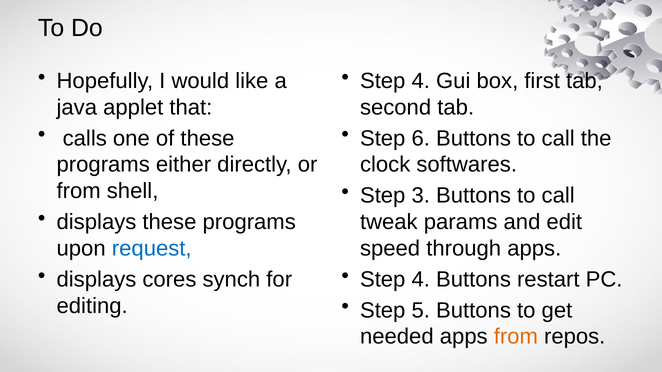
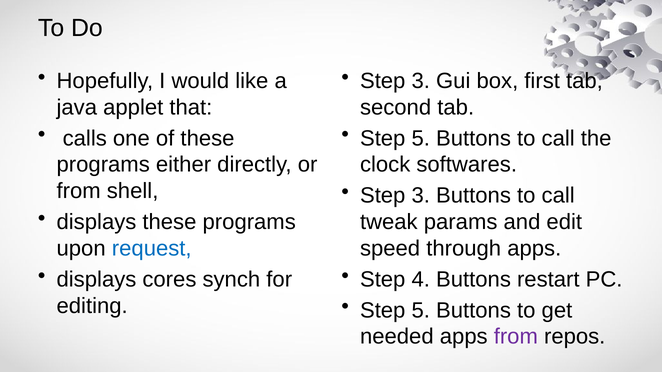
4 at (421, 81): 4 -> 3
6 at (421, 138): 6 -> 5
from at (516, 337) colour: orange -> purple
